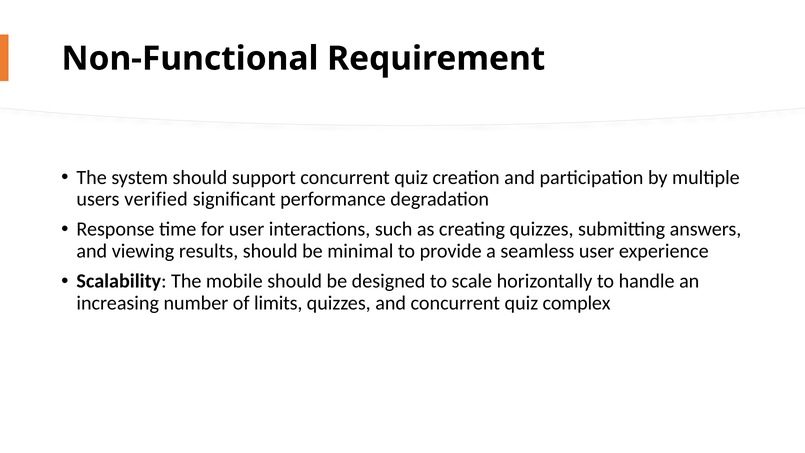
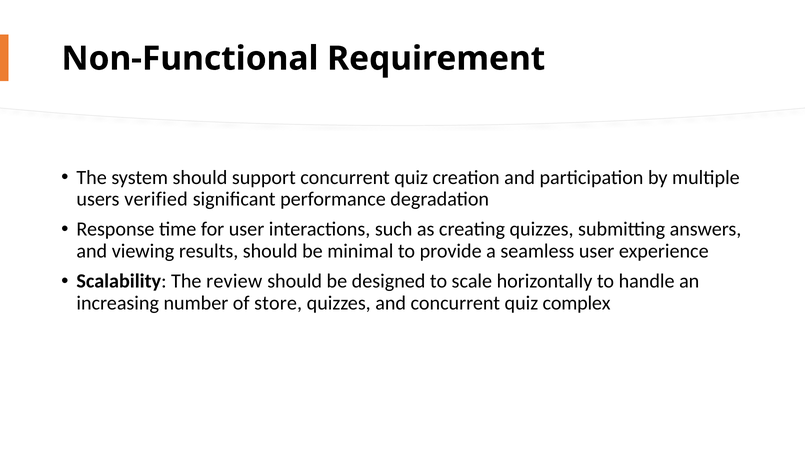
mobile: mobile -> review
limits: limits -> store
